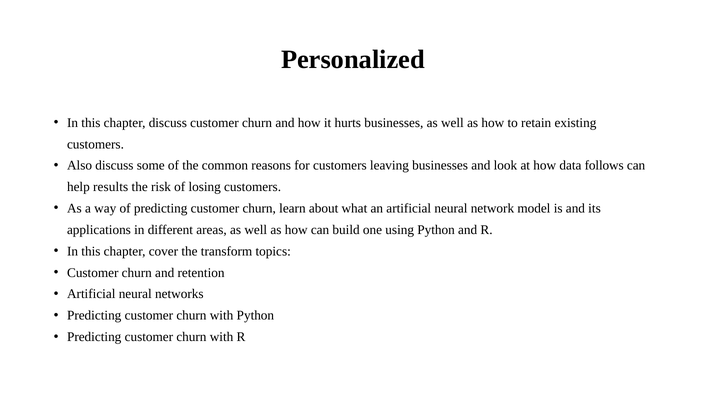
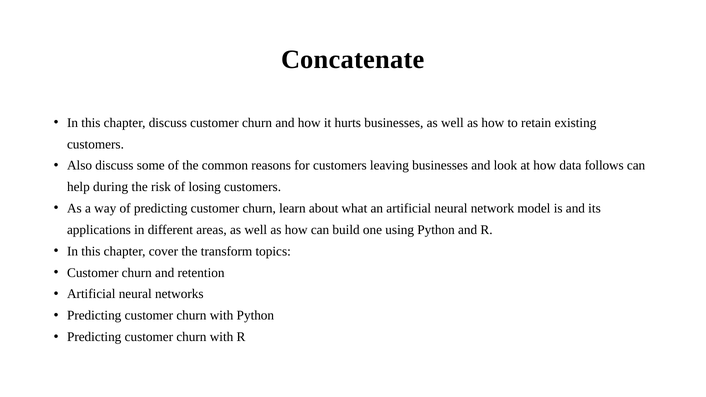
Personalized: Personalized -> Concatenate
results: results -> during
